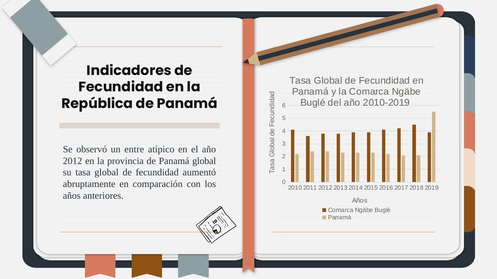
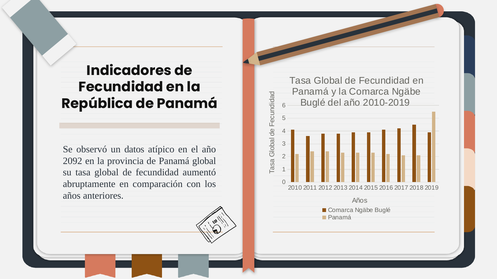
entre: entre -> datos
2012: 2012 -> 2092
